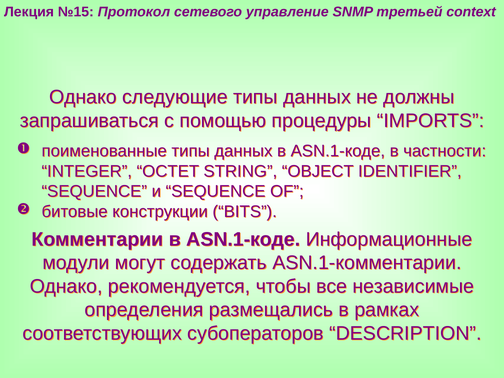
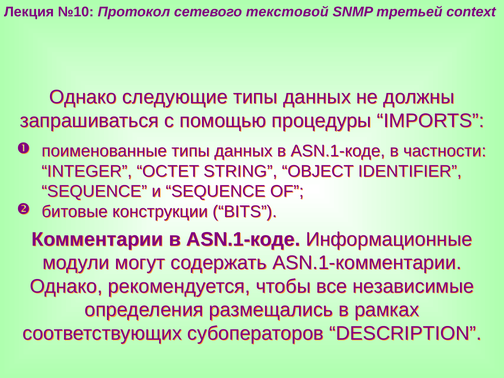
№15: №15 -> №10
управление: управление -> текстовой
